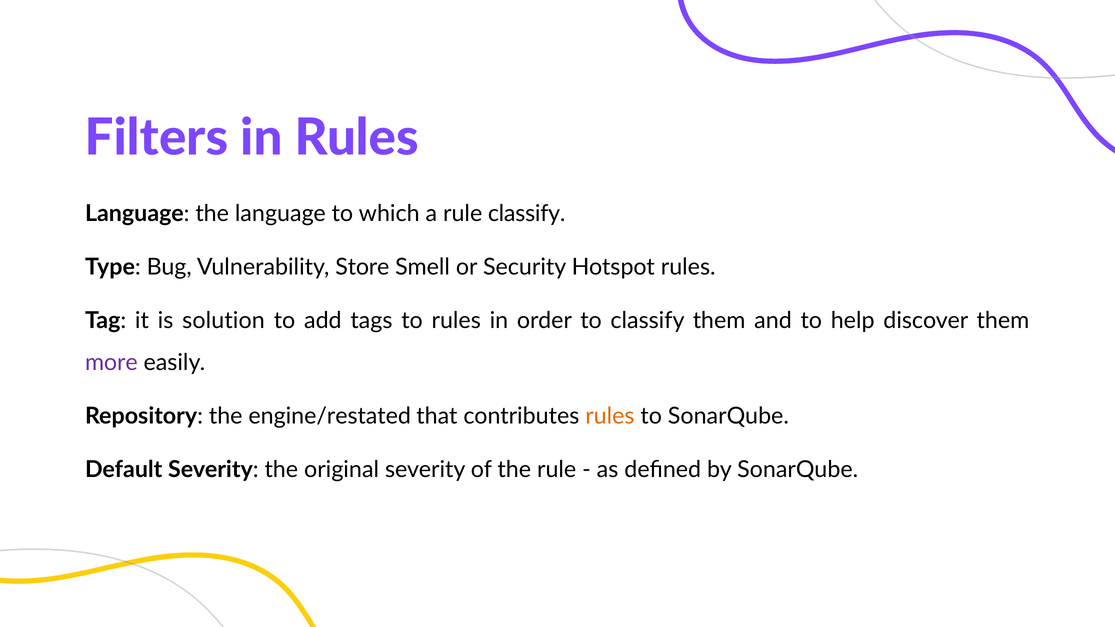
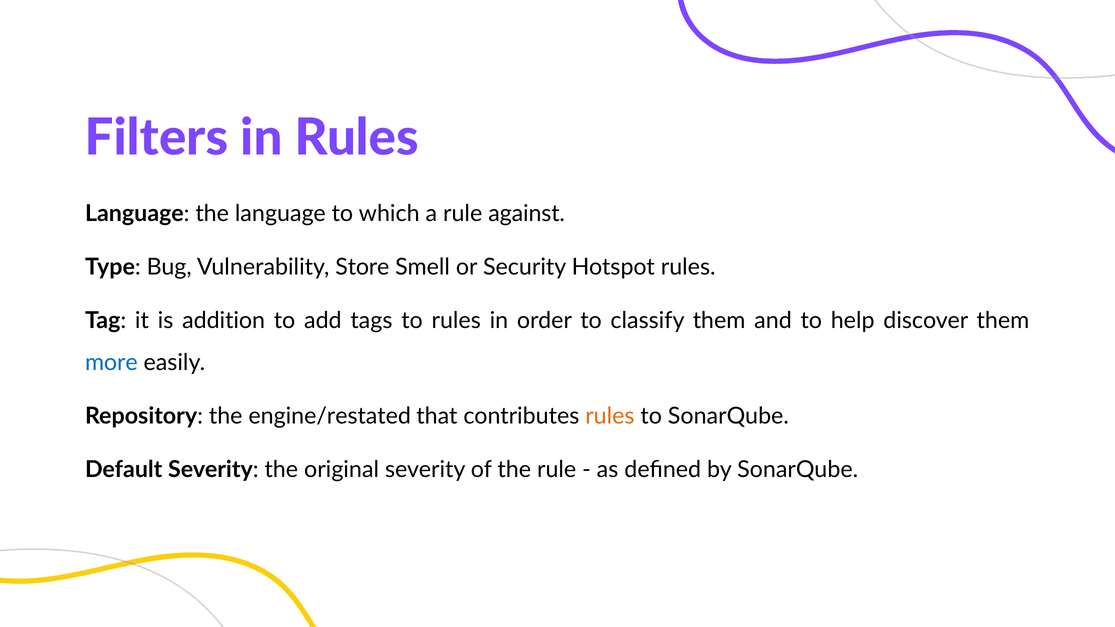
rule classify: classify -> against
solution: solution -> addition
more colour: purple -> blue
